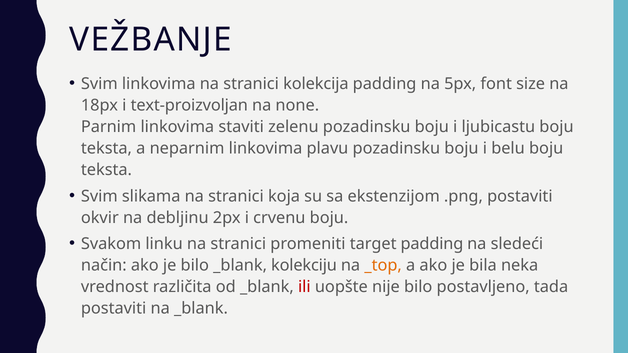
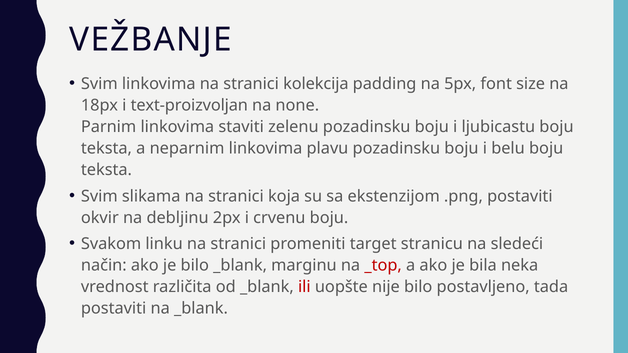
target padding: padding -> stranicu
kolekciju: kolekciju -> marginu
_top colour: orange -> red
